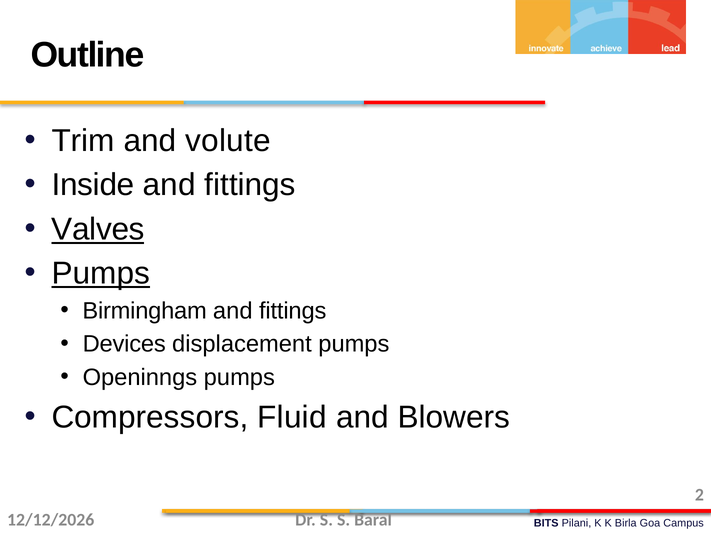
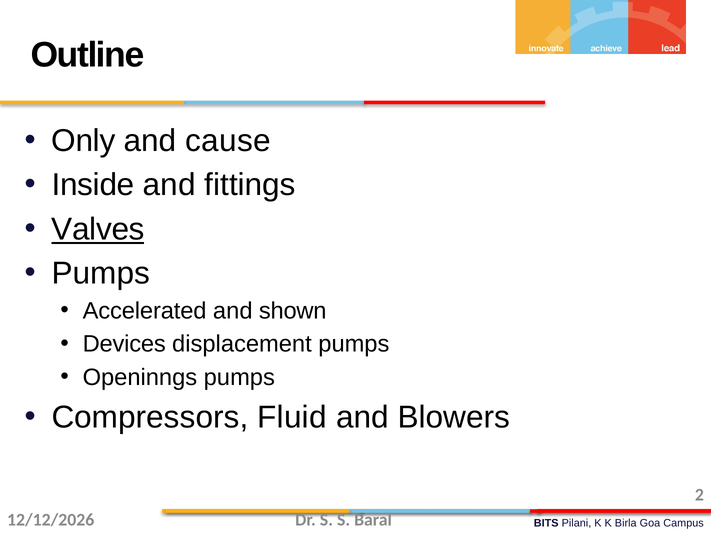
Trim: Trim -> Only
volute: volute -> cause
Pumps at (101, 274) underline: present -> none
Birmingham: Birmingham -> Accelerated
fittings at (293, 311): fittings -> shown
